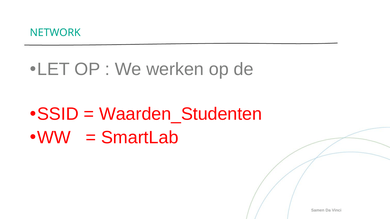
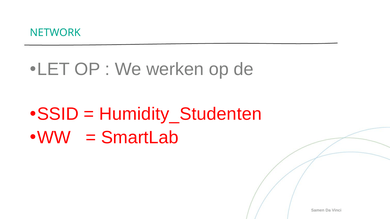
Waarden_Studenten: Waarden_Studenten -> Humidity_Studenten
